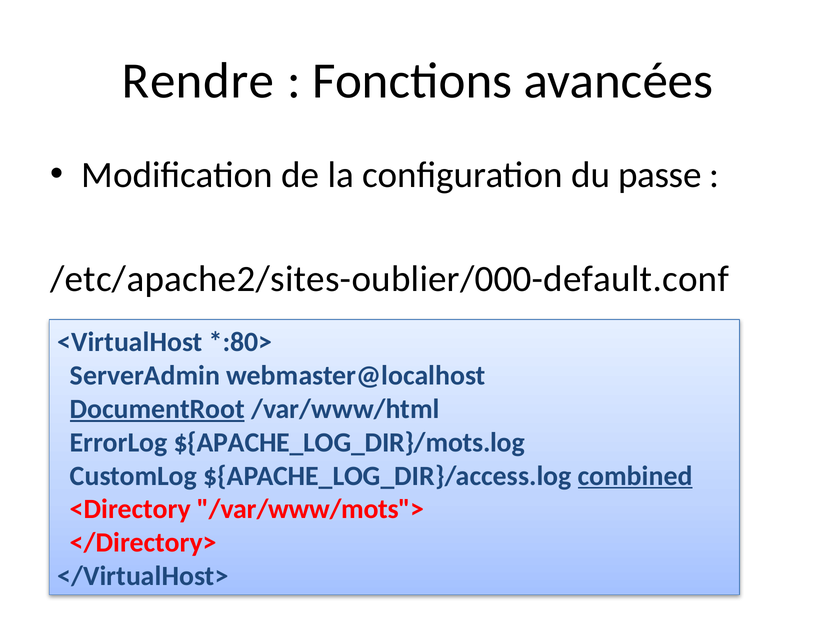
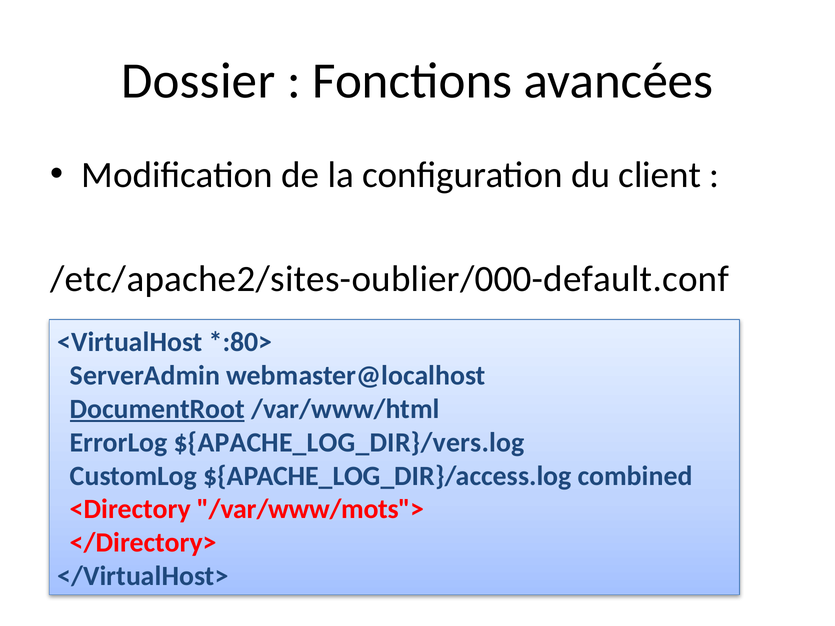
Rendre: Rendre -> Dossier
passe: passe -> client
${APACHE_LOG_DIR}/mots.log: ${APACHE_LOG_DIR}/mots.log -> ${APACHE_LOG_DIR}/vers.log
combined underline: present -> none
